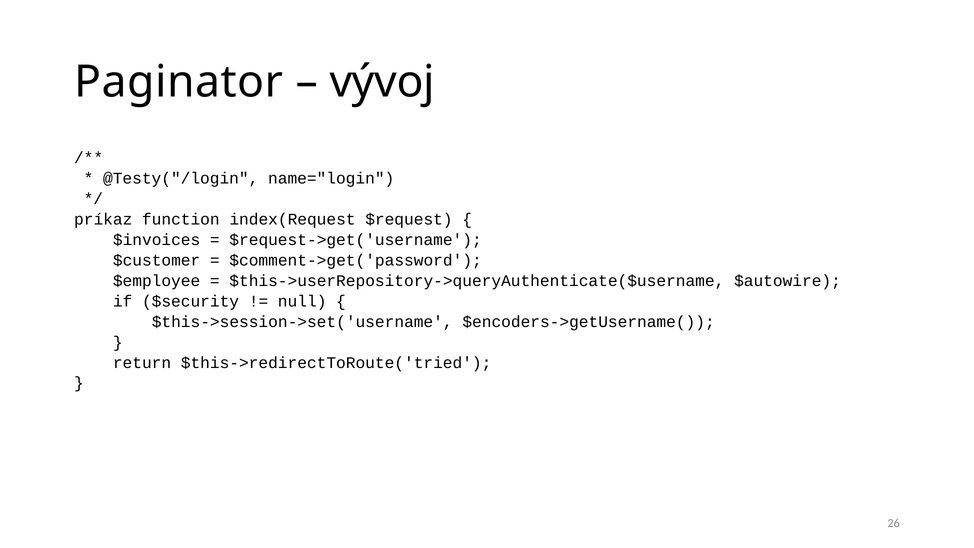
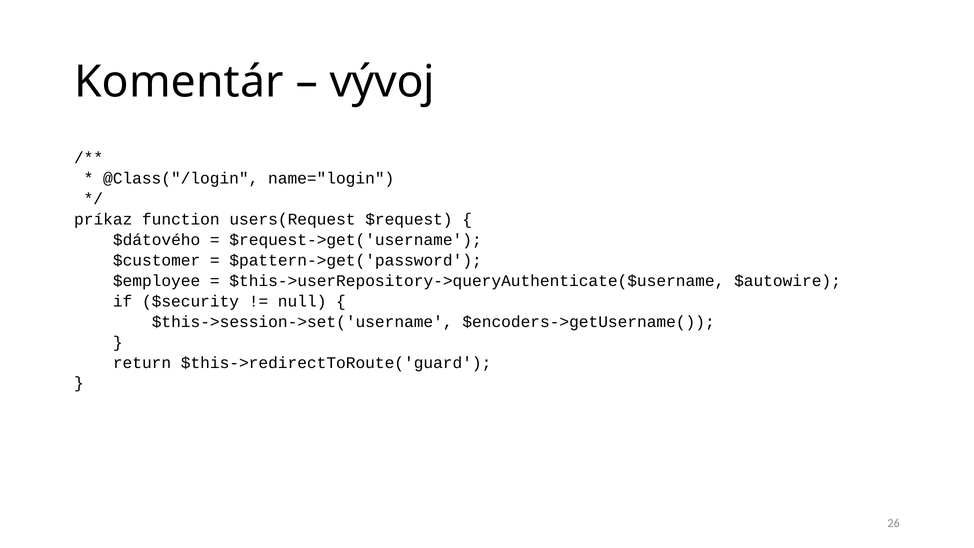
Paginator: Paginator -> Komentár
@Testy("/login: @Testy("/login -> @Class("/login
index(Request: index(Request -> users(Request
$invoices: $invoices -> $dátového
$comment->get('password: $comment->get('password -> $pattern->get('password
$this->redirectToRoute('tried: $this->redirectToRoute('tried -> $this->redirectToRoute('guard
